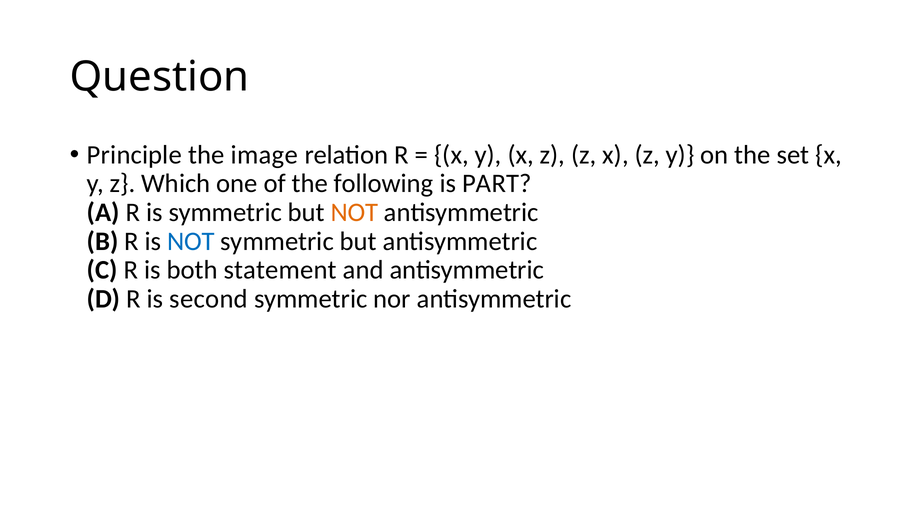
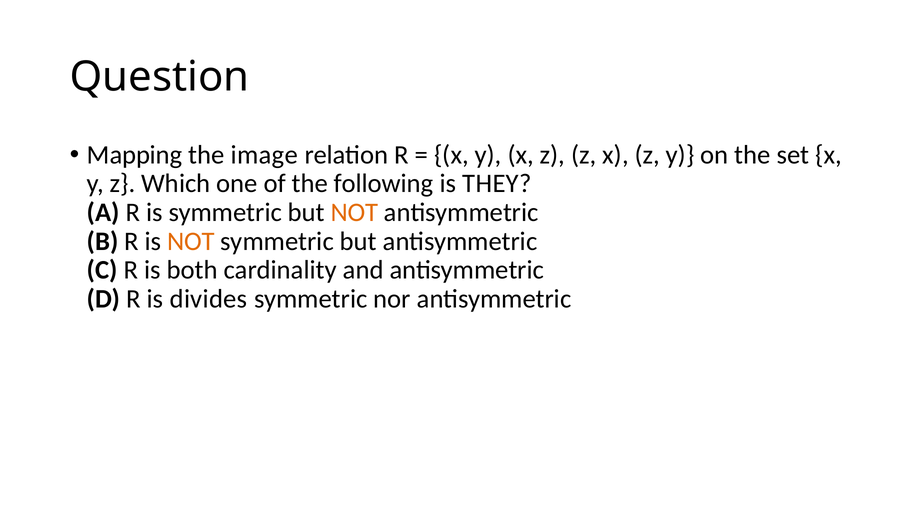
Principle: Principle -> Mapping
PART: PART -> THEY
NOT at (191, 241) colour: blue -> orange
statement: statement -> cardinality
second: second -> divides
